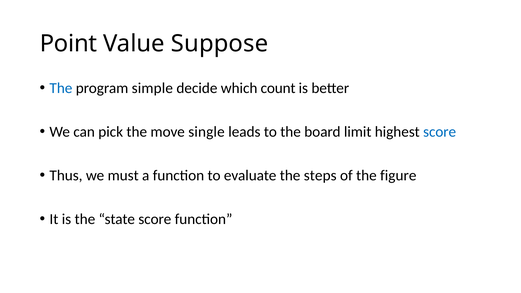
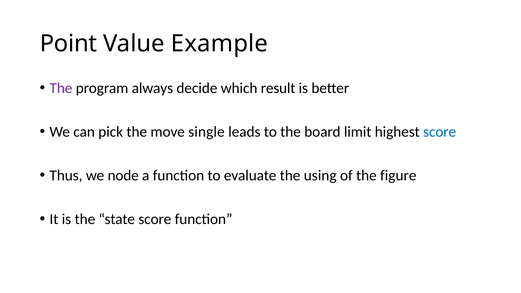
Suppose: Suppose -> Example
The at (61, 88) colour: blue -> purple
simple: simple -> always
count: count -> result
must: must -> node
steps: steps -> using
